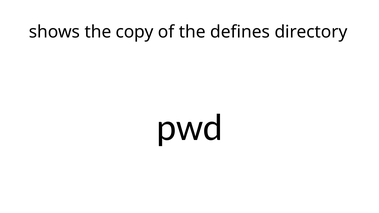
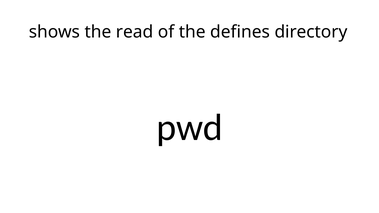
copy: copy -> read
